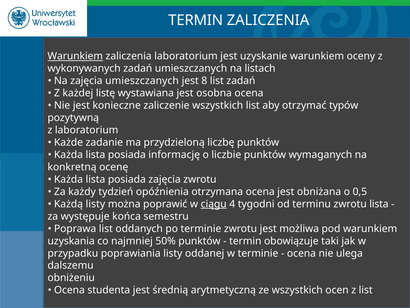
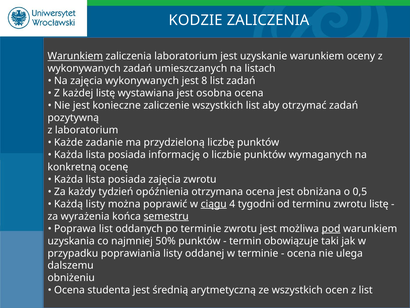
TERMIN at (196, 20): TERMIN -> KODZIE
zajęcia umieszczanych: umieszczanych -> wykonywanych
otrzymać typów: typów -> zadań
zwrotu lista: lista -> listę
występuje: występuje -> wyrażenia
semestru underline: none -> present
pod underline: none -> present
